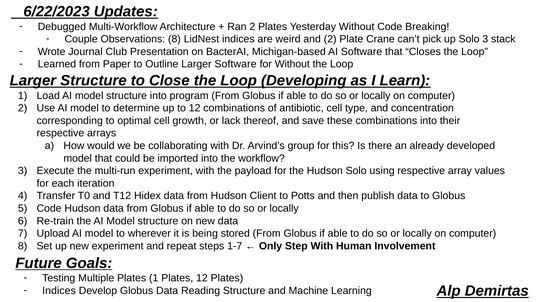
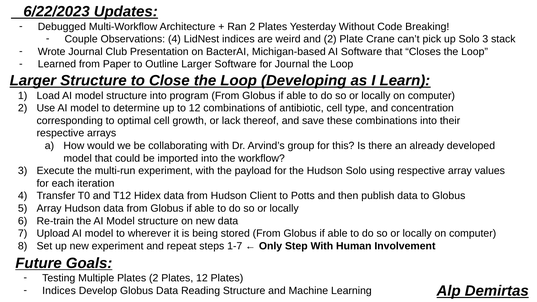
Observations 8: 8 -> 4
for Without: Without -> Journal
Code at (49, 208): Code -> Array
Plates 1: 1 -> 2
